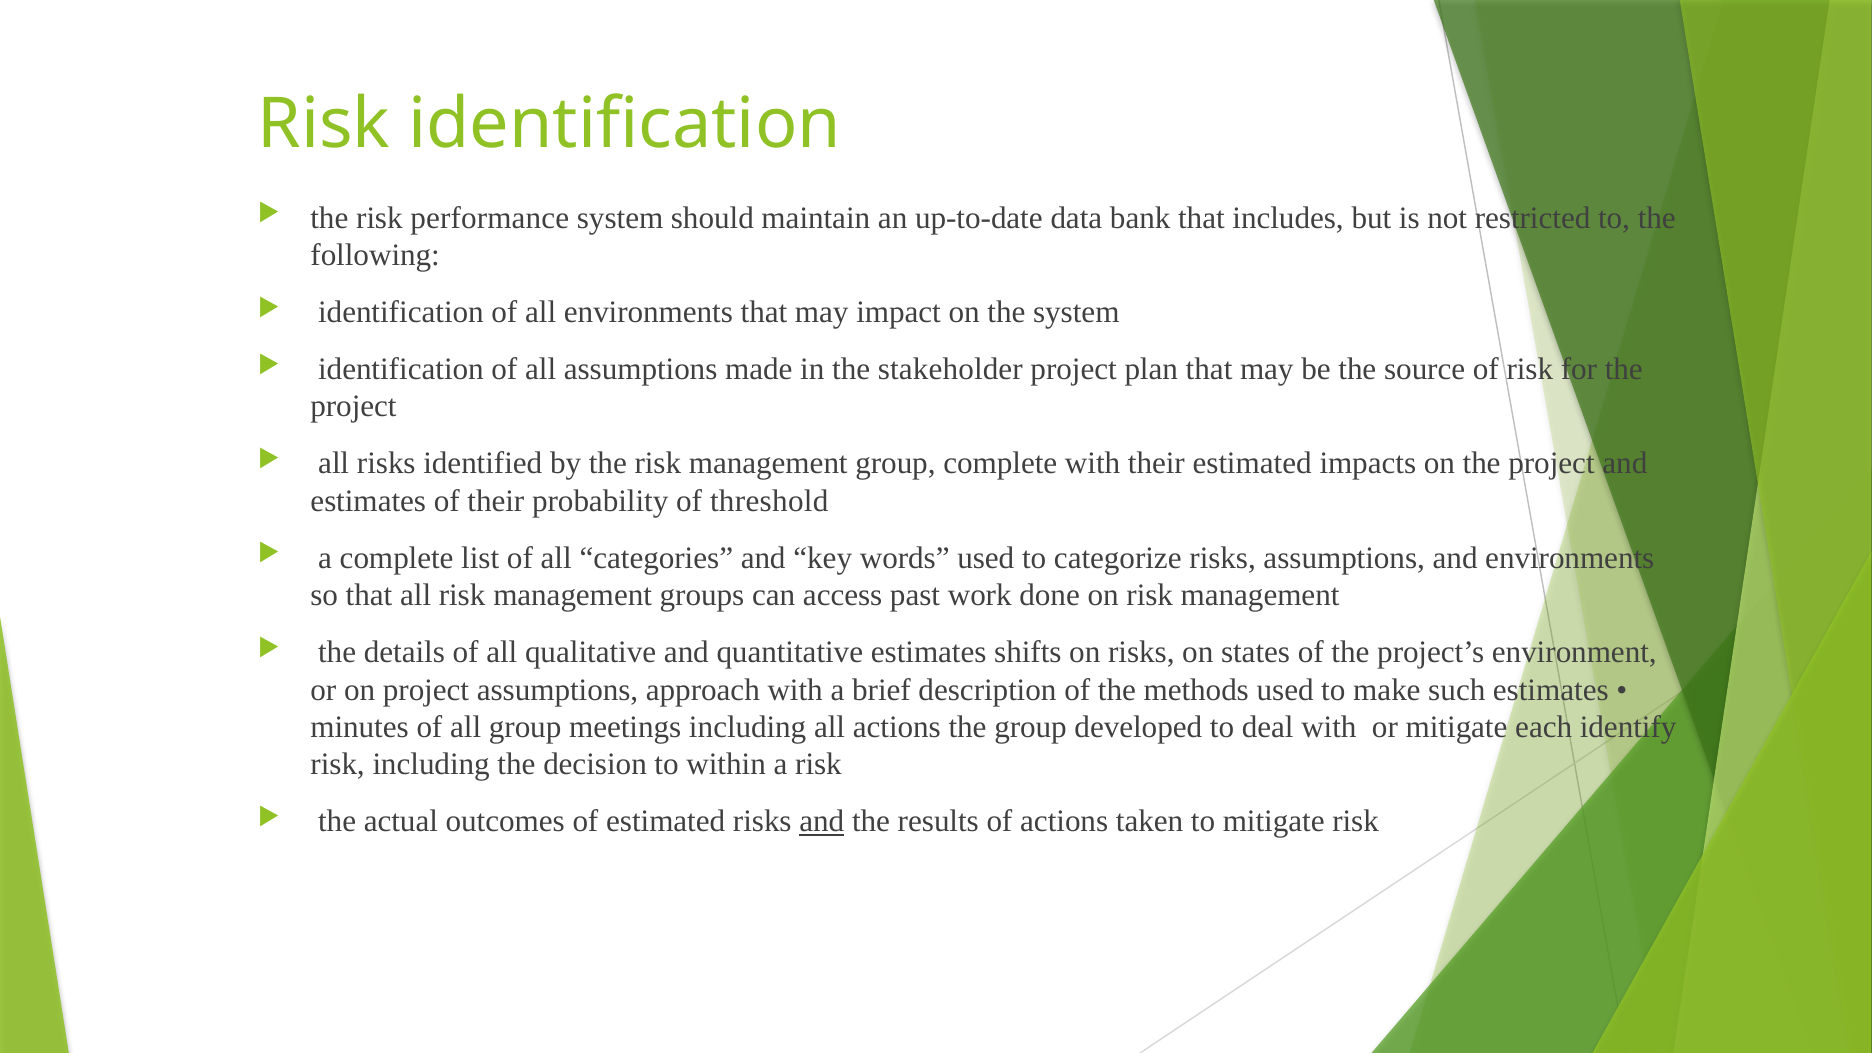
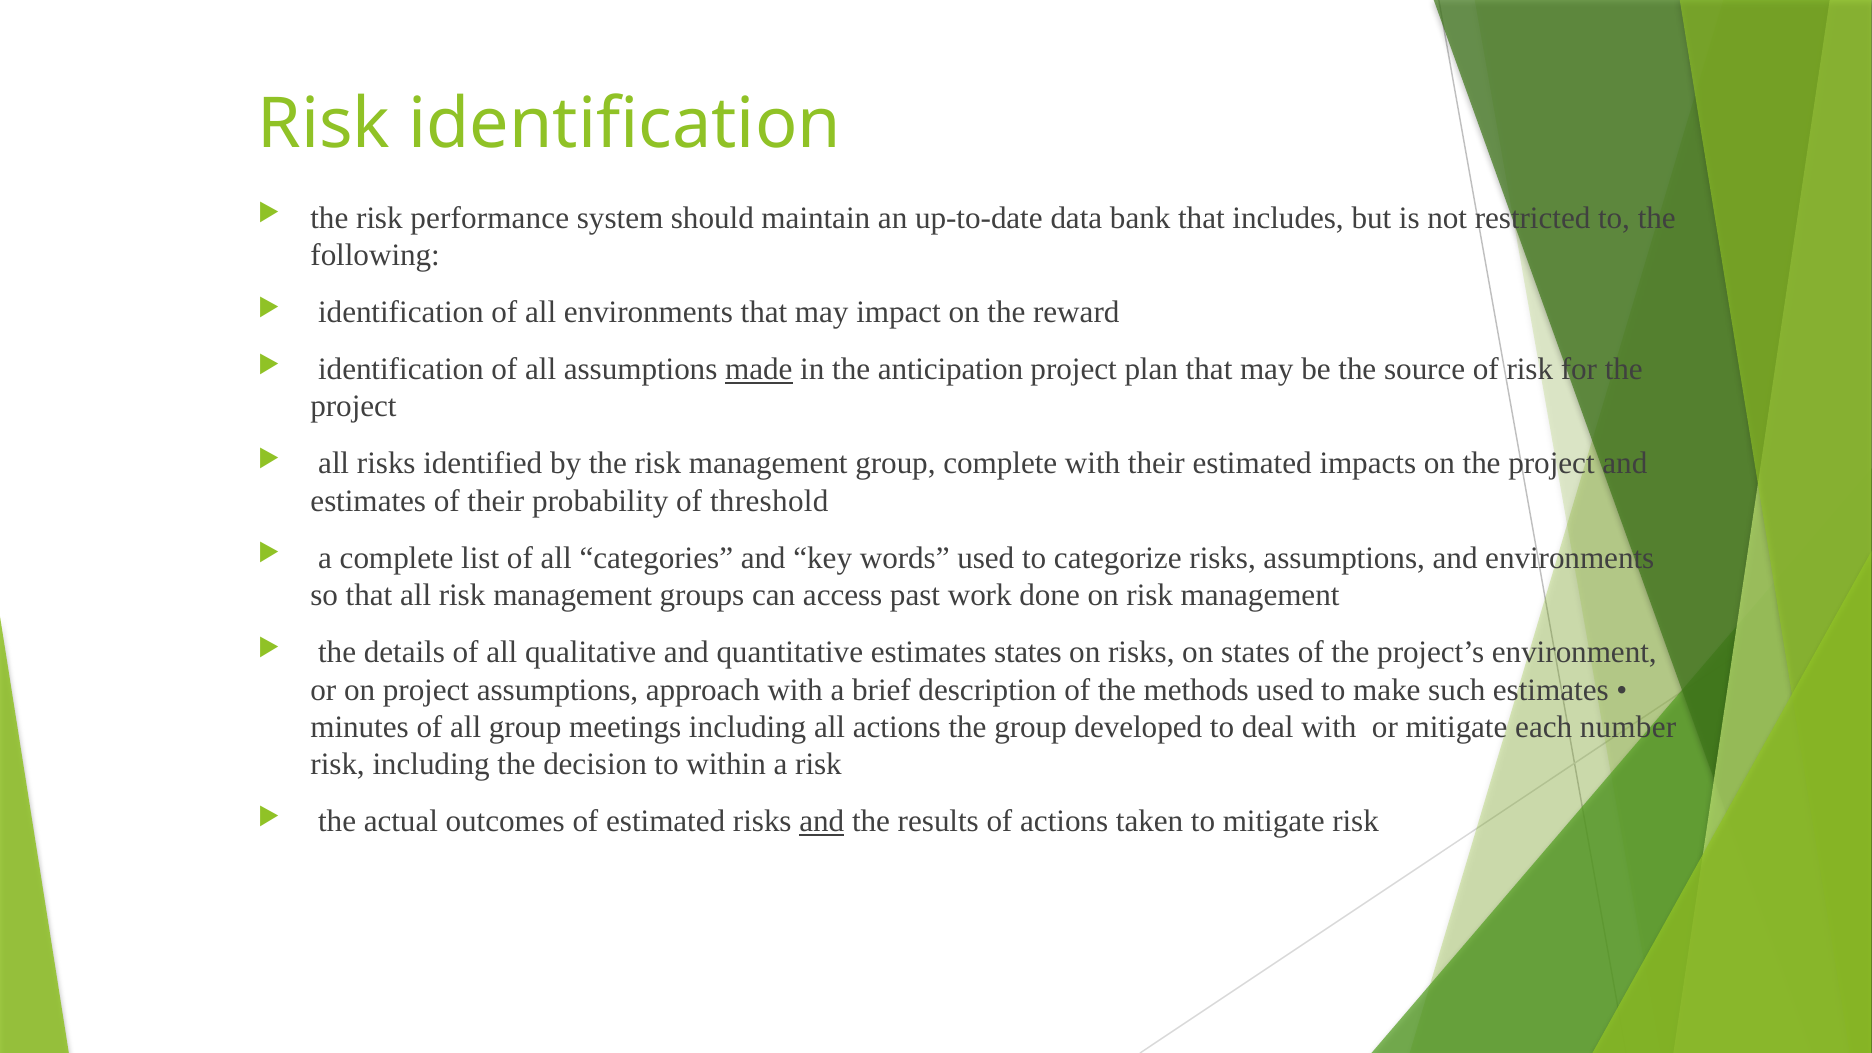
the system: system -> reward
made underline: none -> present
stakeholder: stakeholder -> anticipation
estimates shifts: shifts -> states
identify: identify -> number
